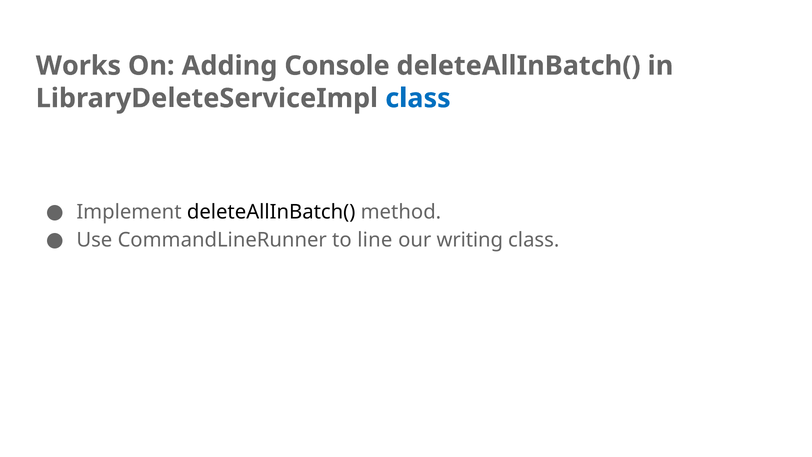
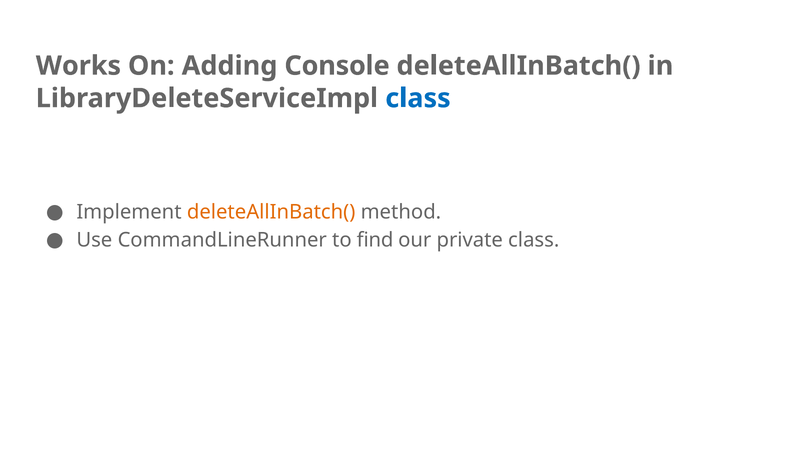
deleteAllInBatch( at (271, 212) colour: black -> orange
line: line -> find
writing: writing -> private
